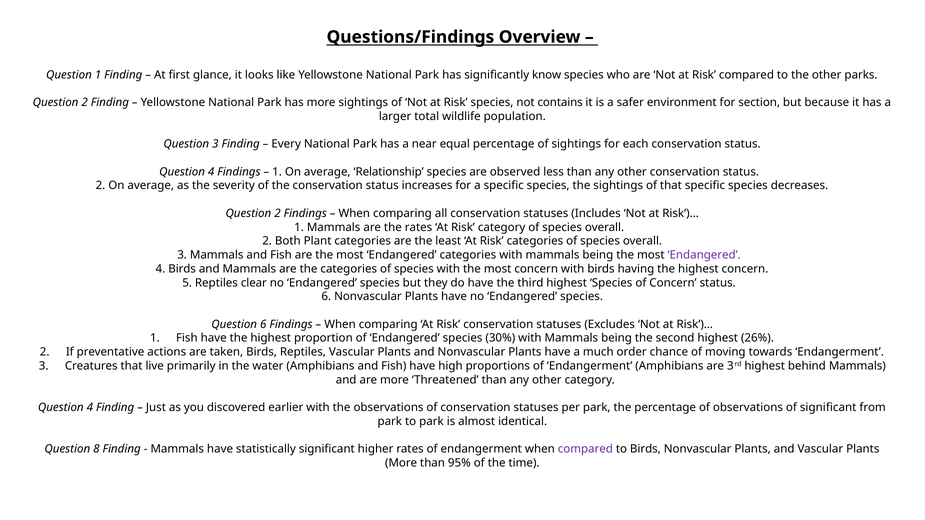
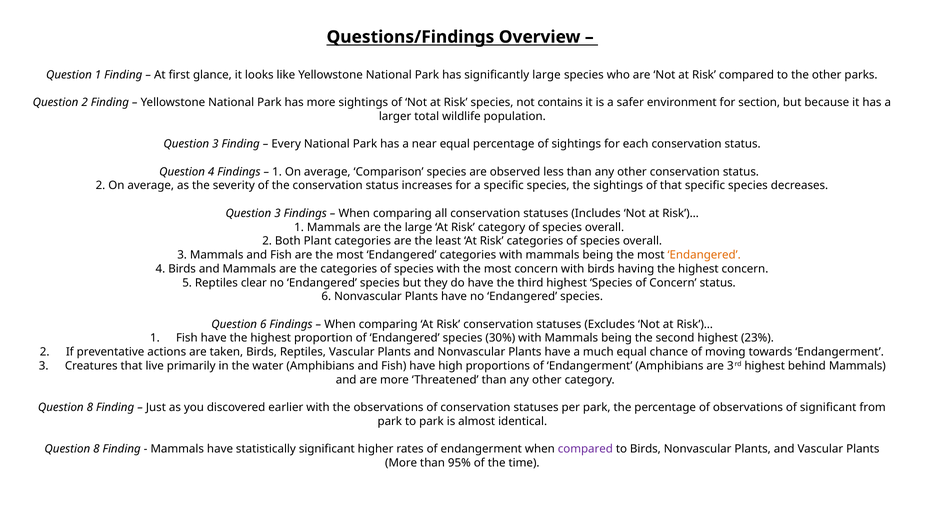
significantly know: know -> large
Relationship: Relationship -> Comparison
2 at (277, 213): 2 -> 3
the rates: rates -> large
Endangered at (704, 255) colour: purple -> orange
26%: 26% -> 23%
much order: order -> equal
4 at (90, 408): 4 -> 8
